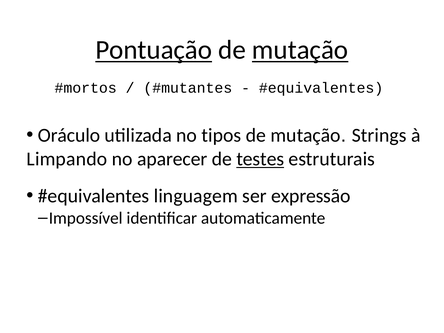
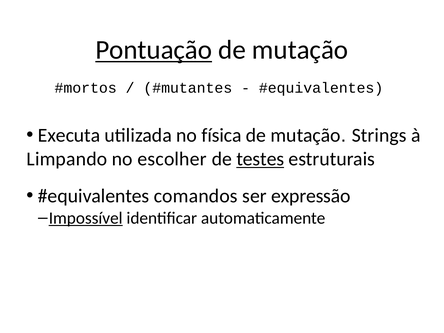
mutação at (300, 50) underline: present -> none
Oráculo: Oráculo -> Executa
tipos: tipos -> física
aparecer: aparecer -> escolher
linguagem: linguagem -> comandos
Impossível underline: none -> present
